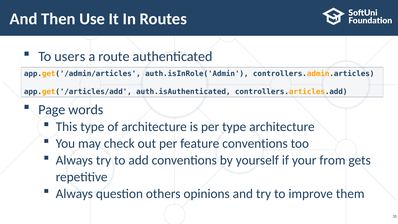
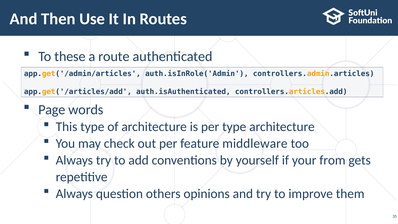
users: users -> these
feature conventions: conventions -> middleware
